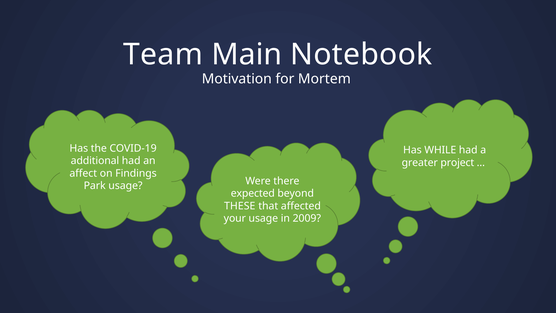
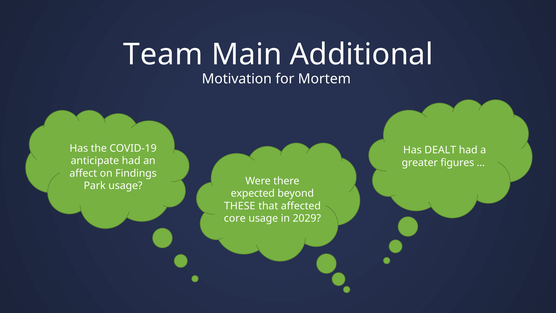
Notebook: Notebook -> Additional
WHILE: WHILE -> DEALT
additional: additional -> anticipate
greater project: project -> figures
your: your -> core
2009: 2009 -> 2029
